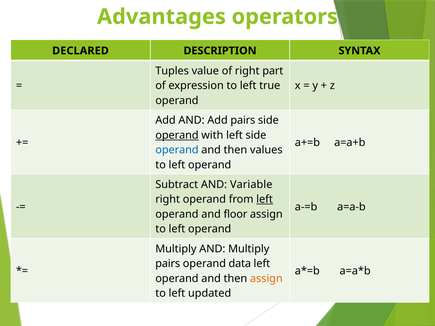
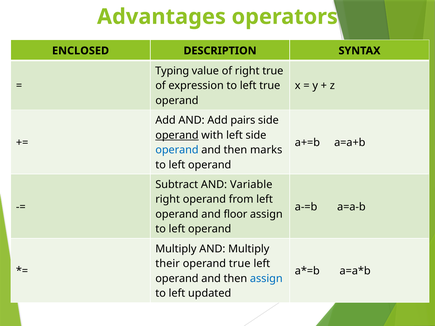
DECLARED: DECLARED -> ENCLOSED
Tuples: Tuples -> Typing
right part: part -> true
values: values -> marks
left at (265, 200) underline: present -> none
pairs at (168, 264): pairs -> their
operand data: data -> true
assign at (266, 279) colour: orange -> blue
